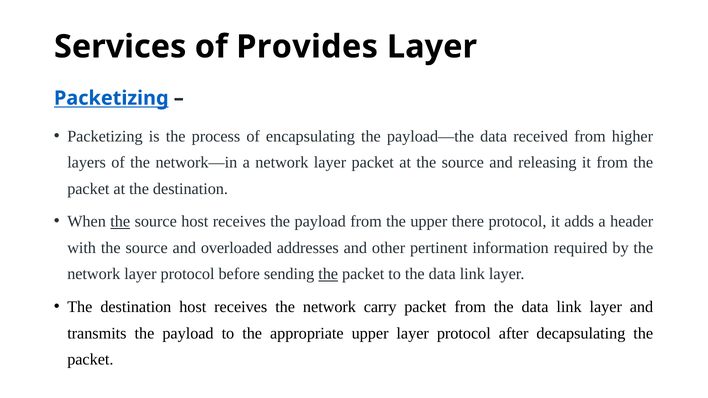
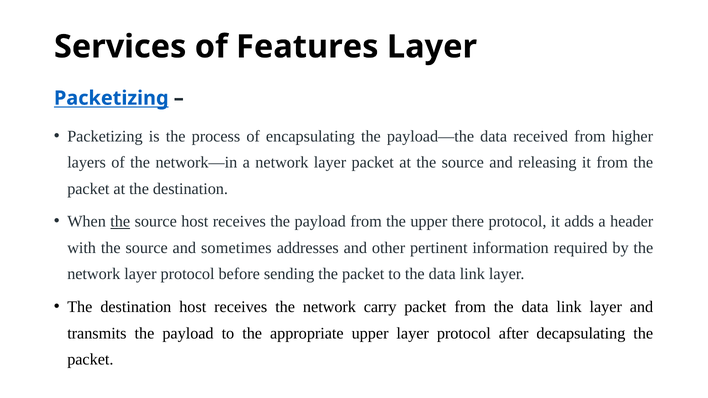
Provides: Provides -> Features
overloaded: overloaded -> sometimes
the at (328, 274) underline: present -> none
